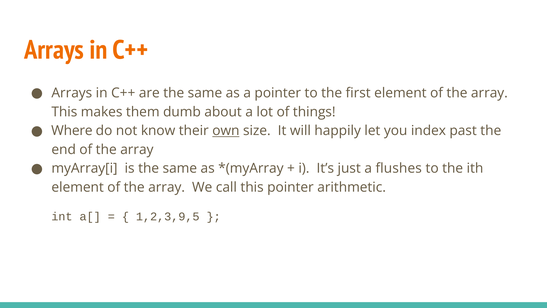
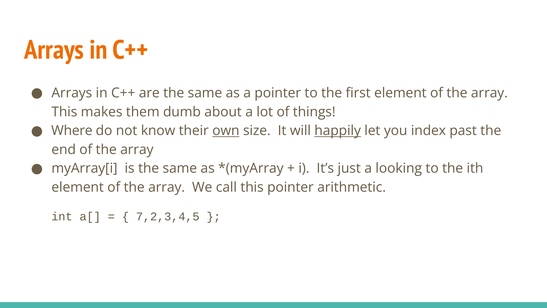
happily underline: none -> present
flushes: flushes -> looking
1,2,3,9,5: 1,2,3,9,5 -> 7,2,3,4,5
